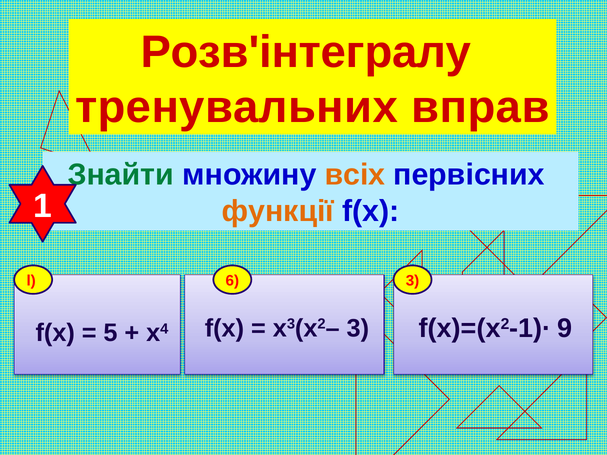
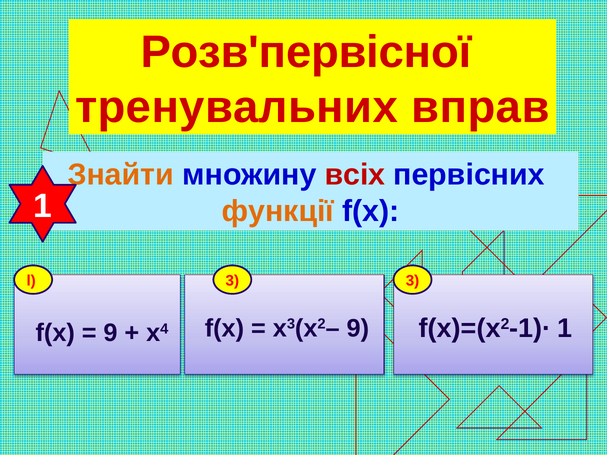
Розв'інтегралу: Розв'інтегралу -> Розв'первісної
Знайти colour: green -> orange
всіх colour: orange -> red
l 6: 6 -> 3
x3(x2– 3: 3 -> 9
f(x)=(x2-1)∙ 9: 9 -> 1
5 at (110, 333): 5 -> 9
